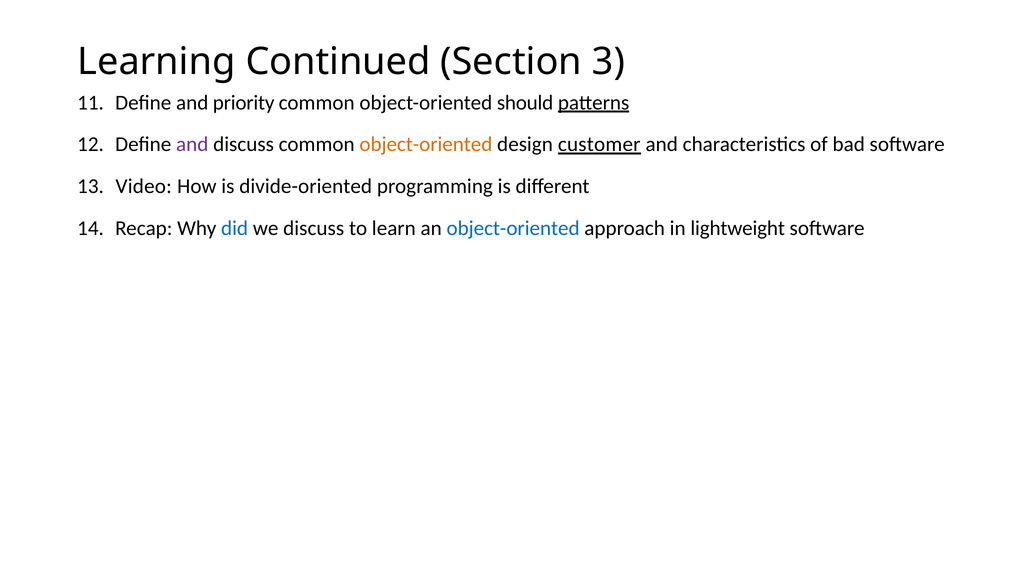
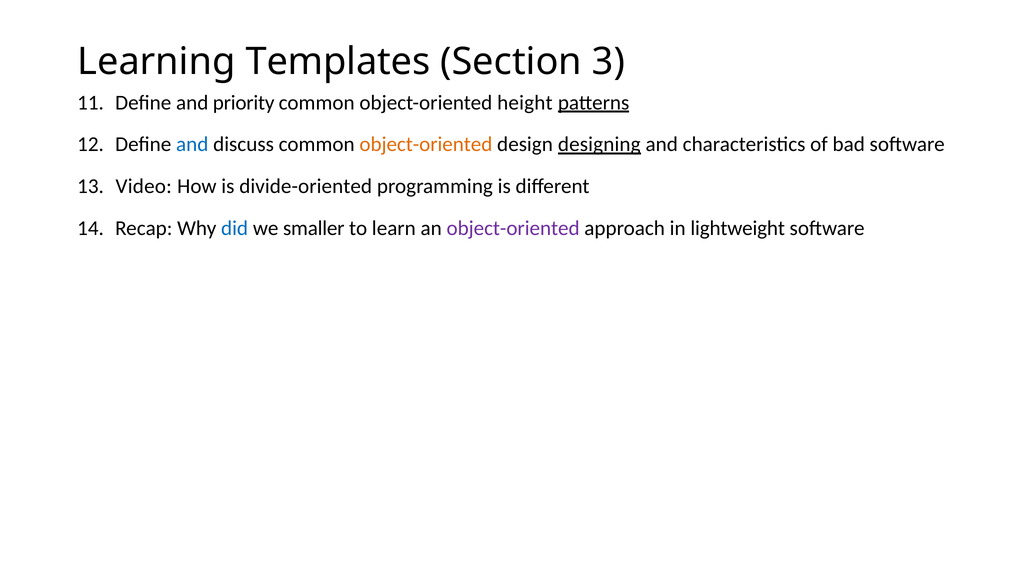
Continued: Continued -> Templates
should: should -> height
and at (192, 144) colour: purple -> blue
customer: customer -> designing
we discuss: discuss -> smaller
object-oriented at (513, 228) colour: blue -> purple
